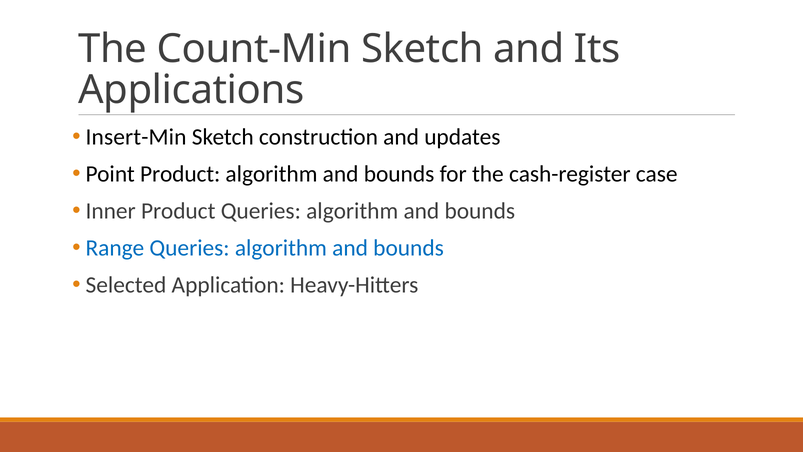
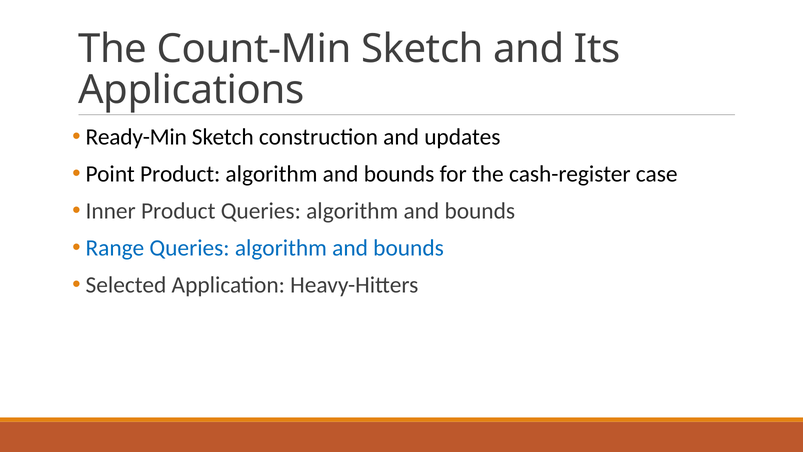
Insert-Min: Insert-Min -> Ready-Min
